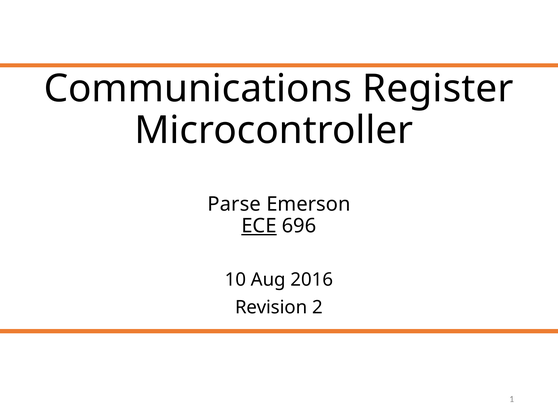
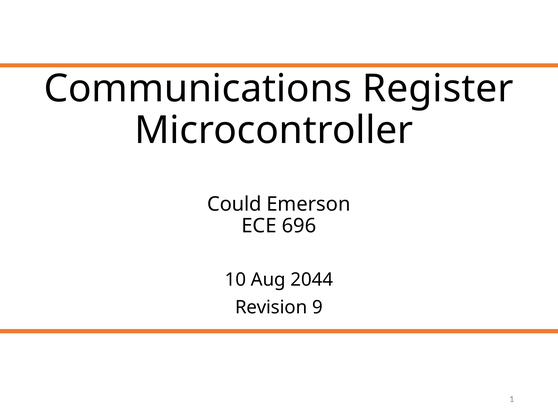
Parse: Parse -> Could
ECE underline: present -> none
2016: 2016 -> 2044
2: 2 -> 9
